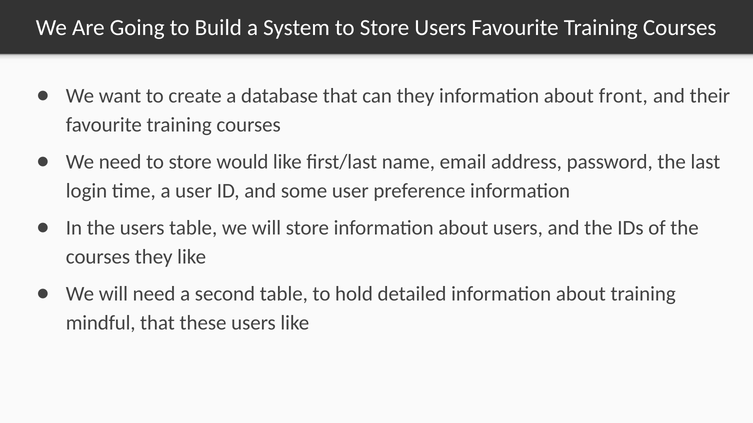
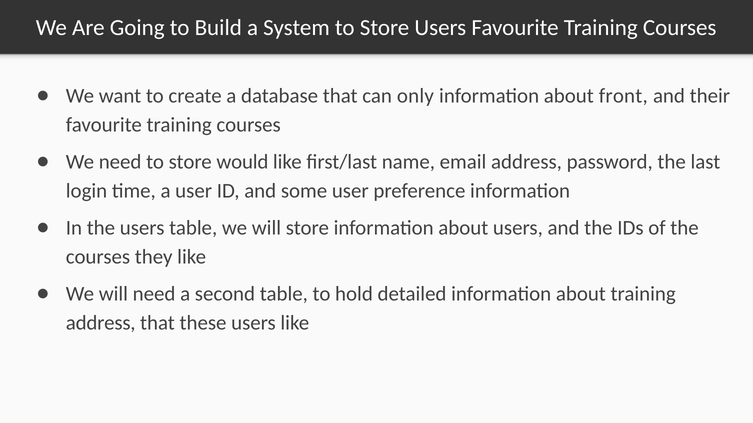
can they: they -> only
mindful at (101, 323): mindful -> address
